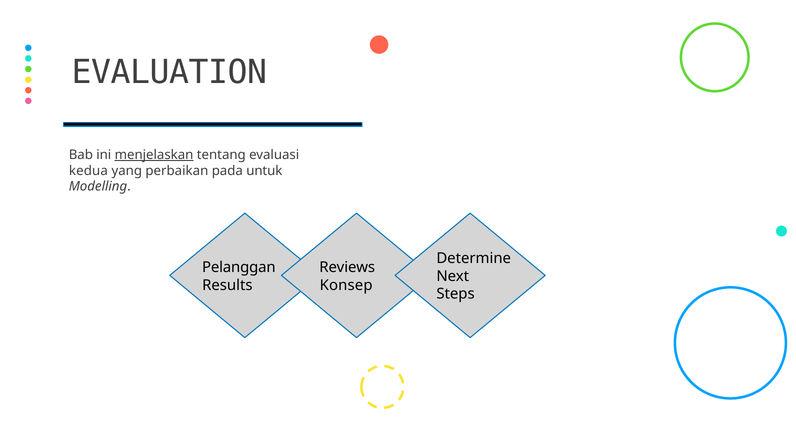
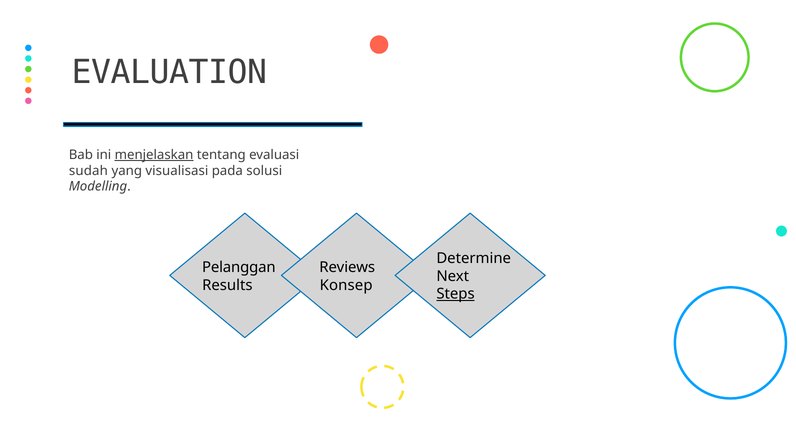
kedua: kedua -> sudah
perbaikan: perbaikan -> visualisasi
untuk: untuk -> solusi
Steps underline: none -> present
